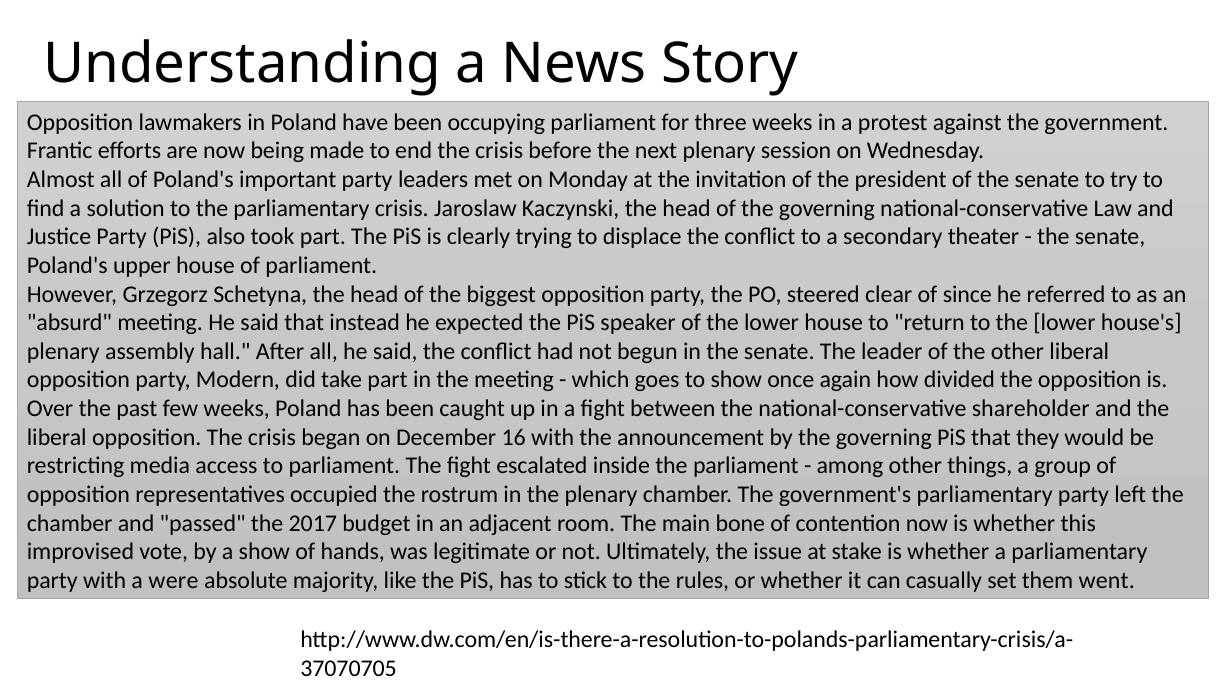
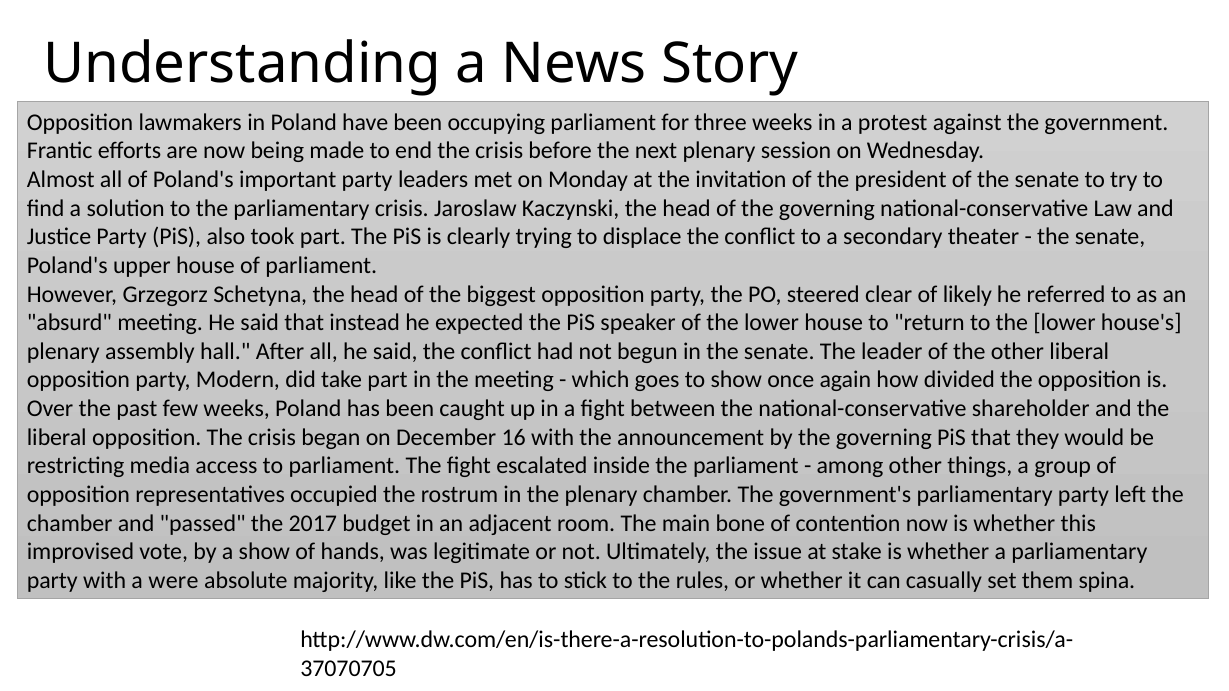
since: since -> likely
went: went -> spina
